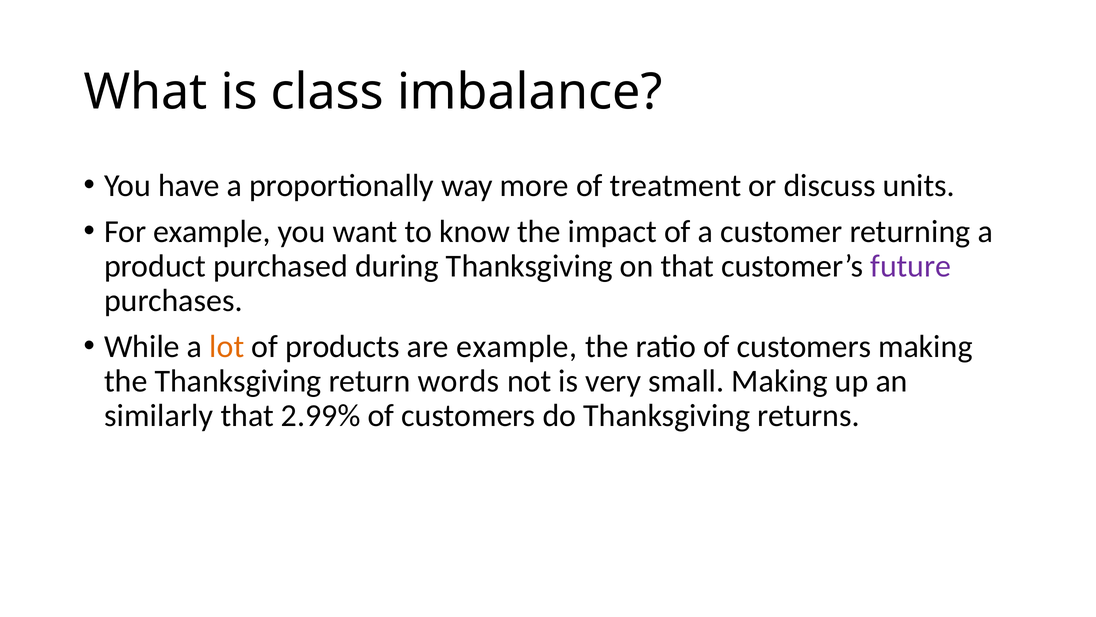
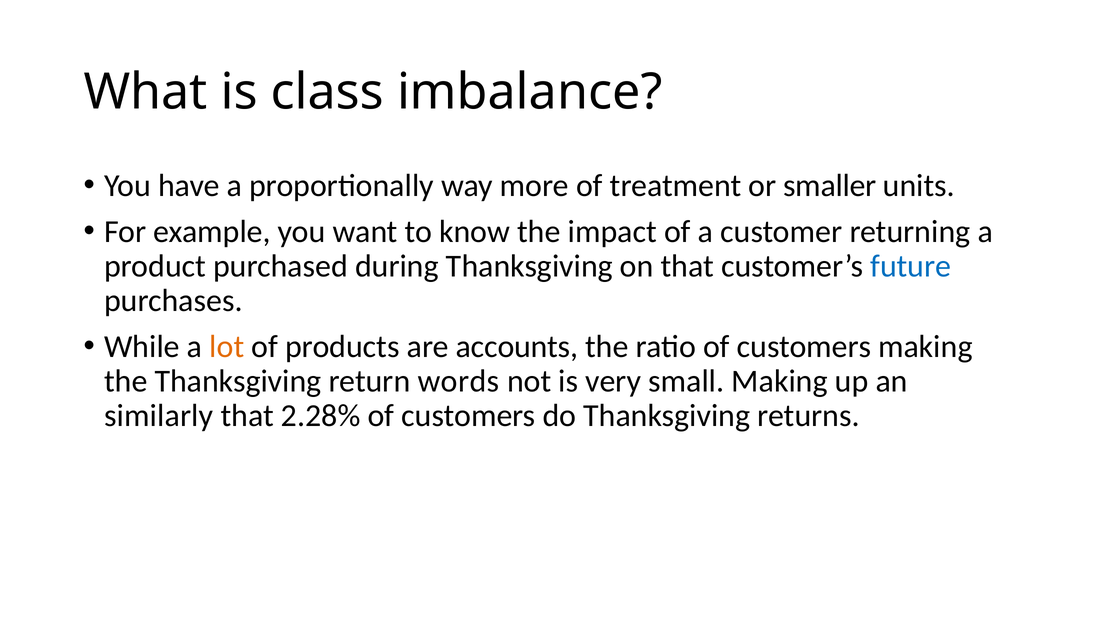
discuss: discuss -> smaller
future colour: purple -> blue
are example: example -> accounts
2.99%: 2.99% -> 2.28%
